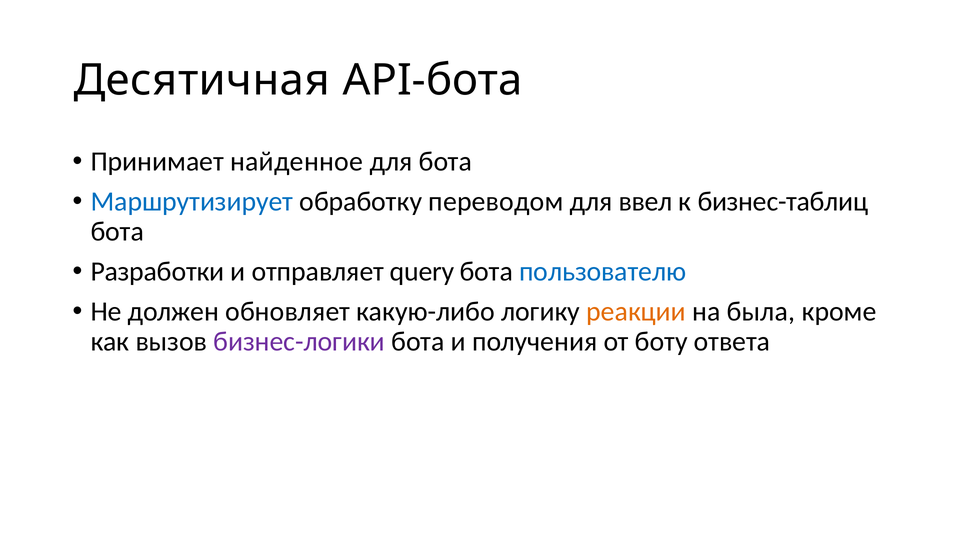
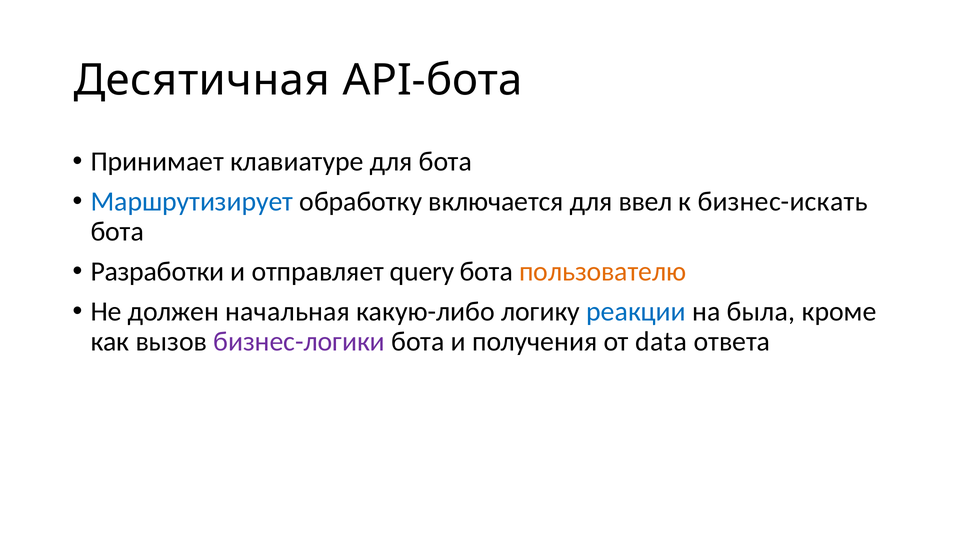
найденное: найденное -> клавиатуре
переводом: переводом -> включается
бизнес-таблиц: бизнес-таблиц -> бизнес-искать
пользователю colour: blue -> orange
обновляет: обновляет -> начальная
реакции colour: orange -> blue
боту: боту -> data
